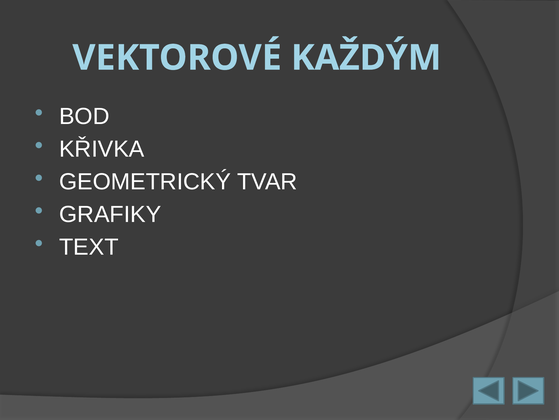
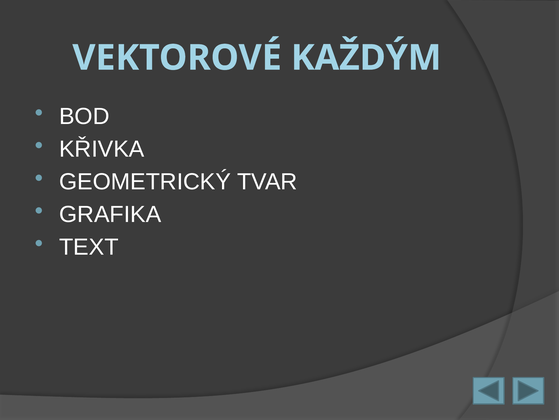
GRAFIKY: GRAFIKY -> GRAFIKA
